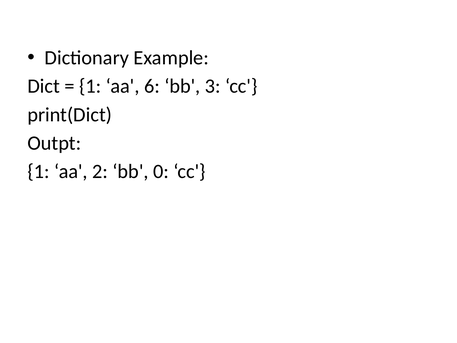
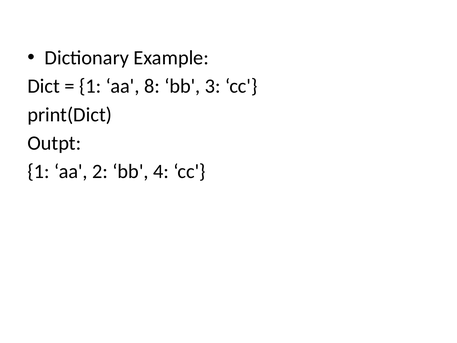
6: 6 -> 8
0: 0 -> 4
